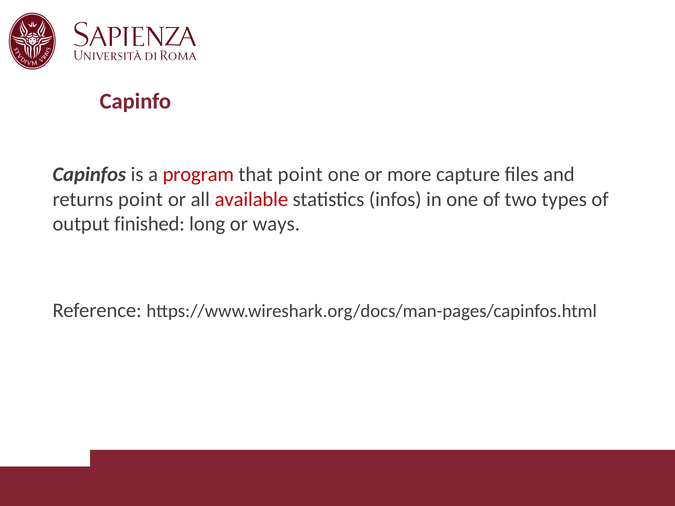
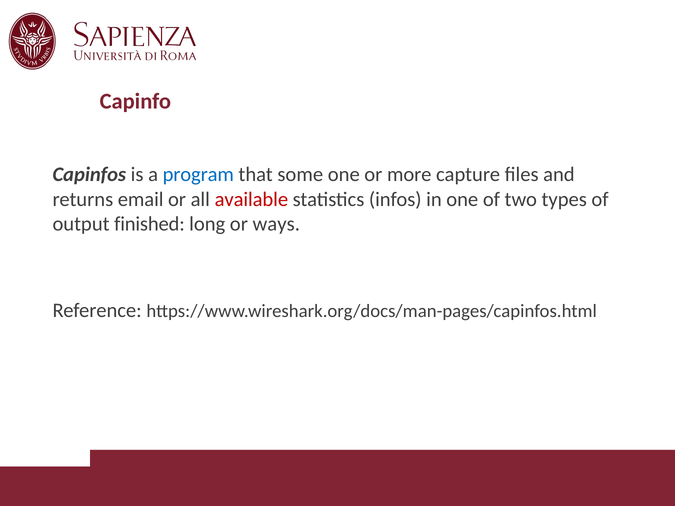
program colour: red -> blue
that point: point -> some
returns point: point -> email
